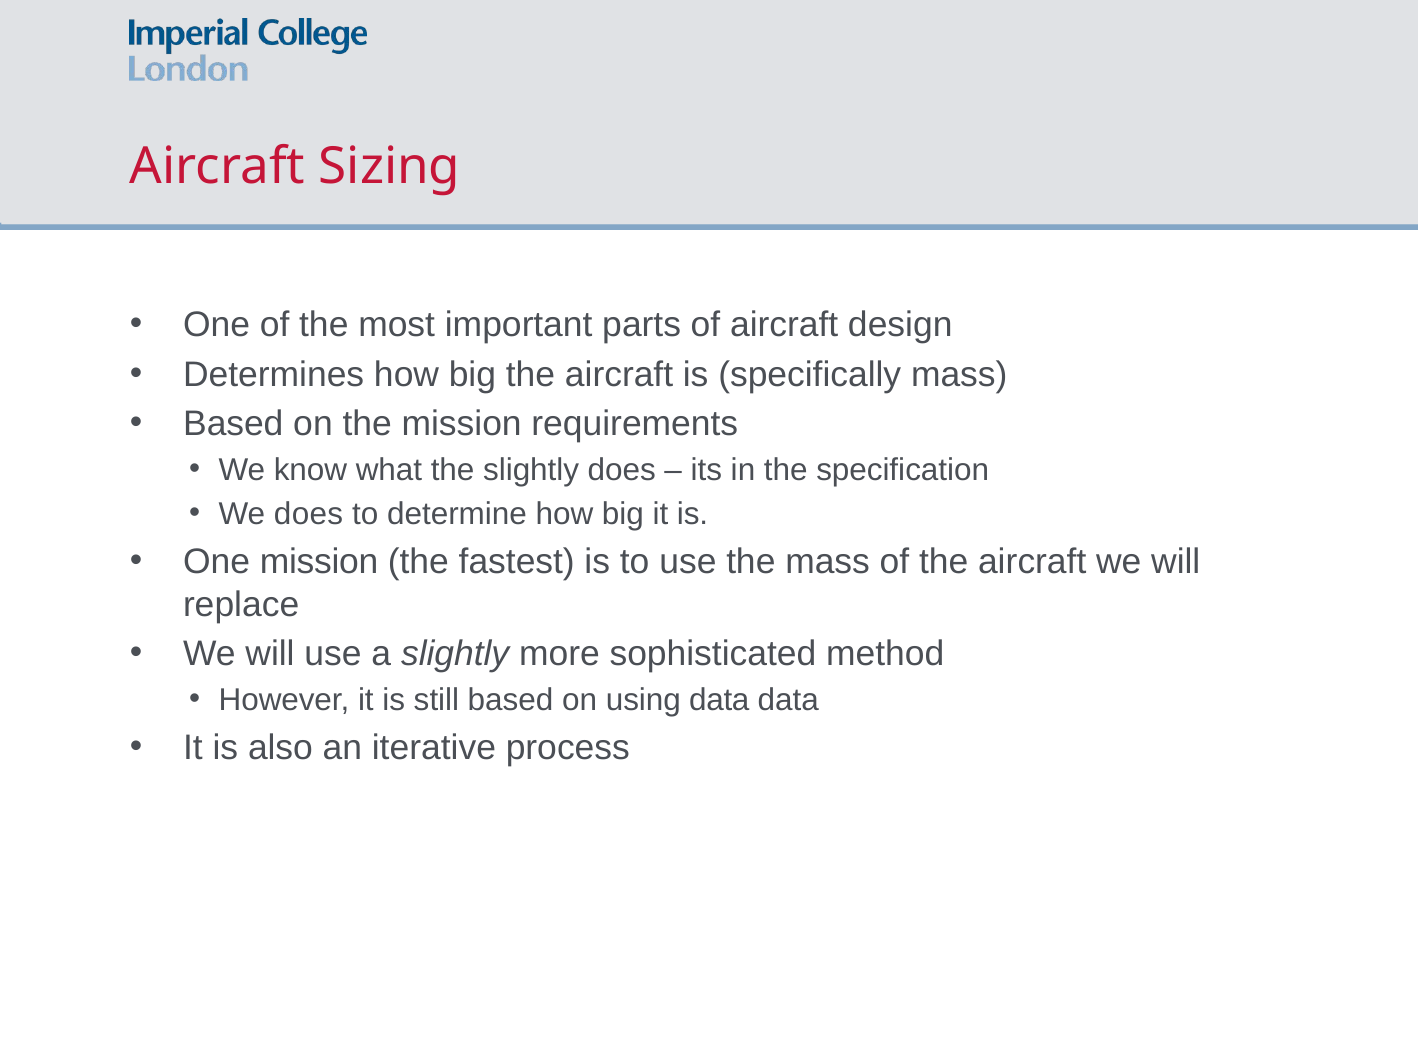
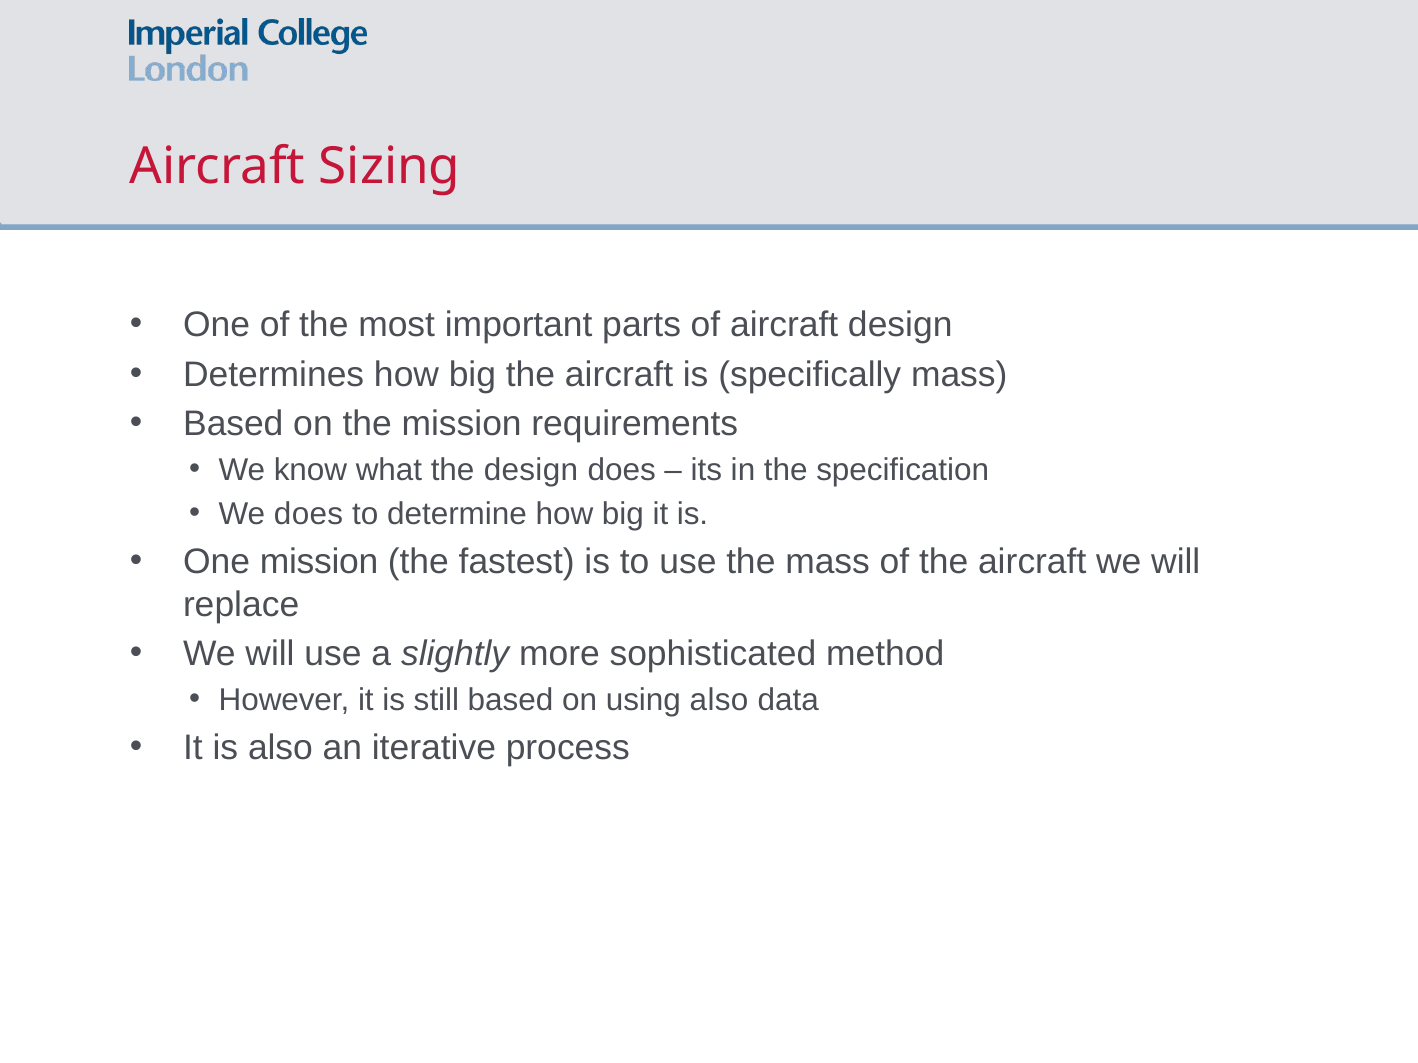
the slightly: slightly -> design
using data: data -> also
